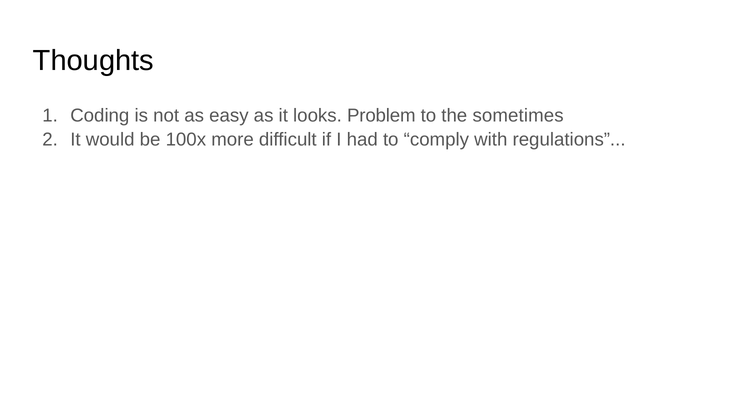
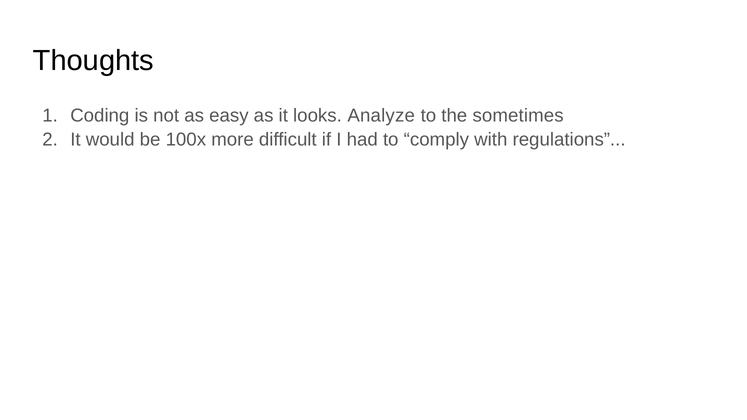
Problem: Problem -> Analyze
